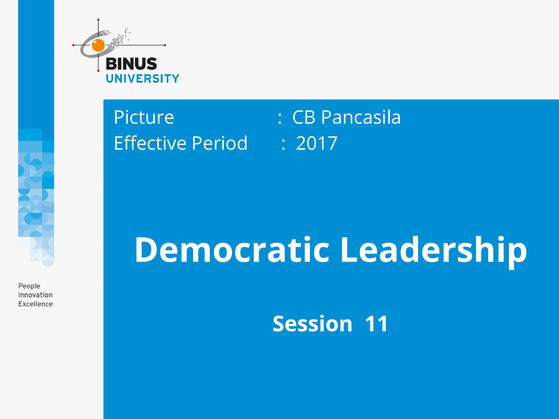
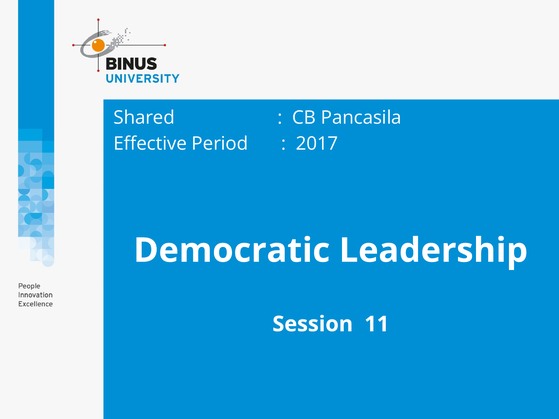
Picture: Picture -> Shared
